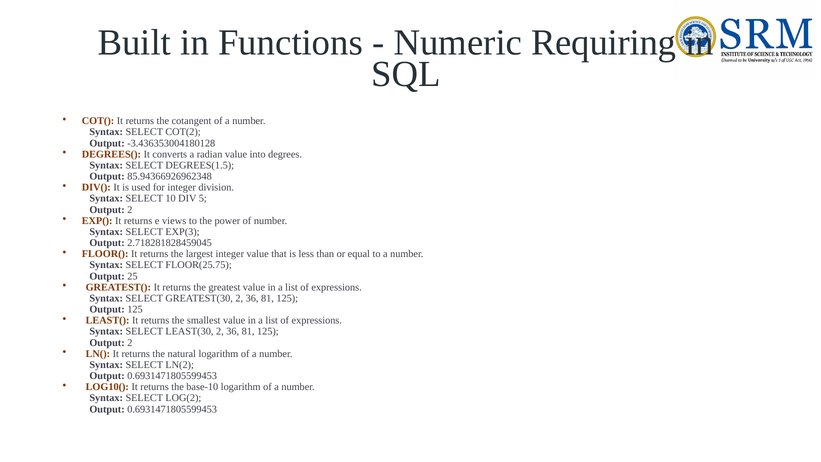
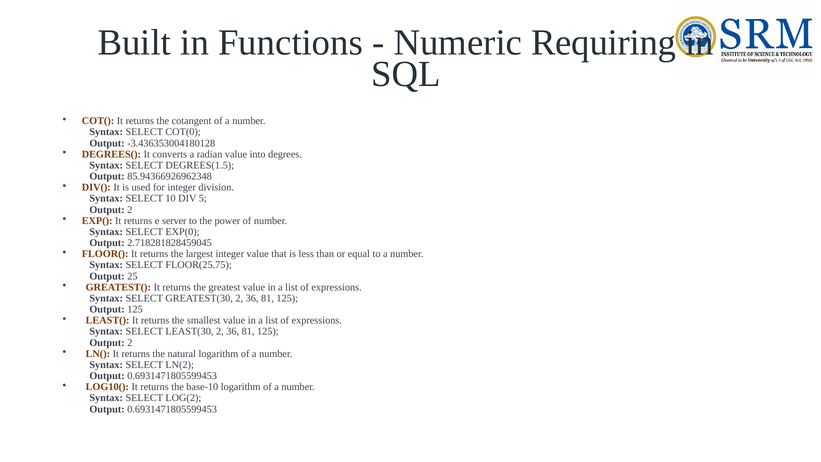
COT(2: COT(2 -> COT(0
views: views -> server
EXP(3: EXP(3 -> EXP(0
